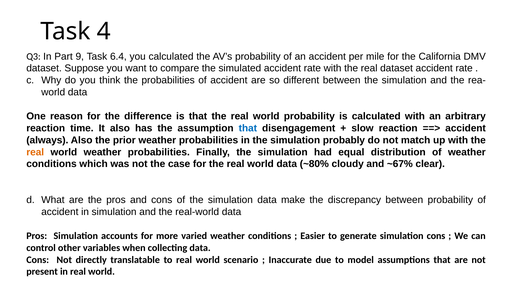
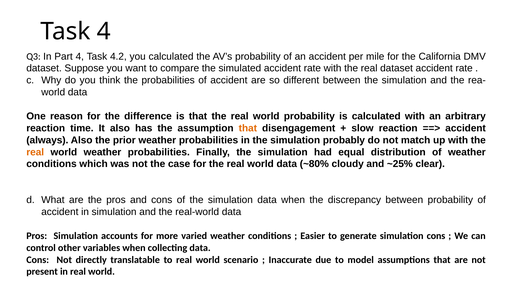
Part 9: 9 -> 4
6.4: 6.4 -> 4.2
that at (248, 128) colour: blue -> orange
~67%: ~67% -> ~25%
data make: make -> when
